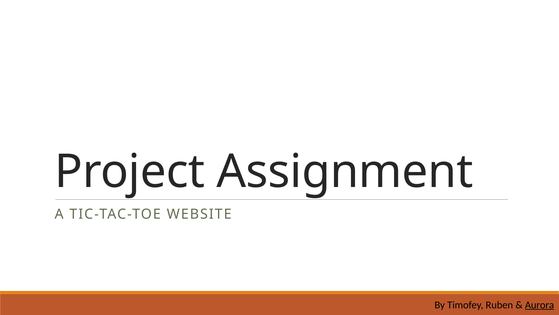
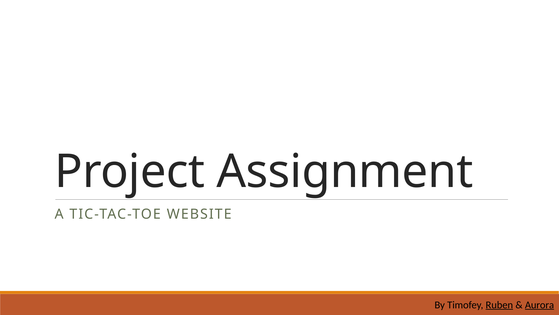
Ruben underline: none -> present
